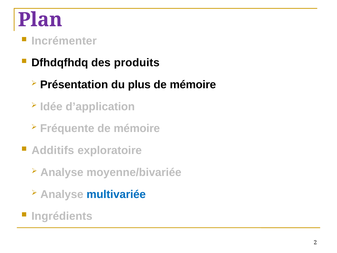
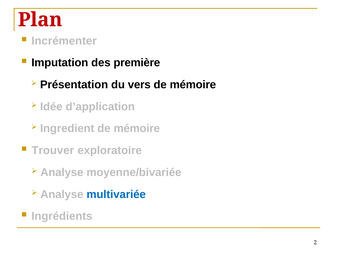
Plan colour: purple -> red
Dfhdqfhdq: Dfhdqfhdq -> Imputation
produits: produits -> première
plus: plus -> vers
Fréquente: Fréquente -> Ingredient
Additifs: Additifs -> Trouver
